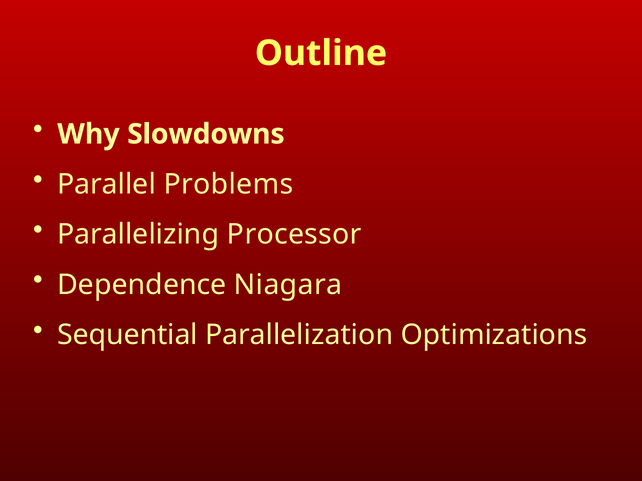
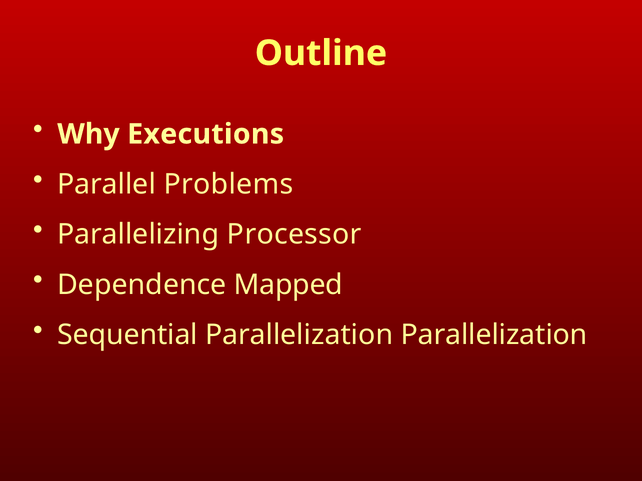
Slowdowns: Slowdowns -> Executions
Niagara: Niagara -> Mapped
Parallelization Optimizations: Optimizations -> Parallelization
